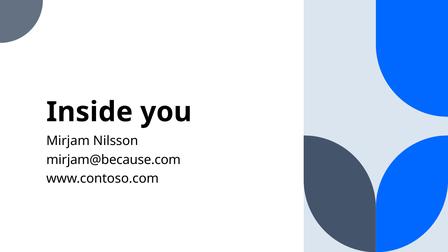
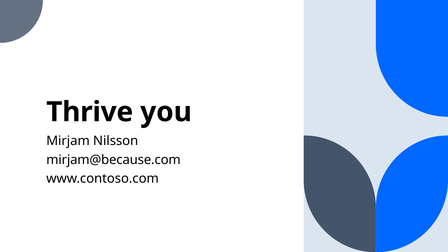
Inside: Inside -> Thrive
